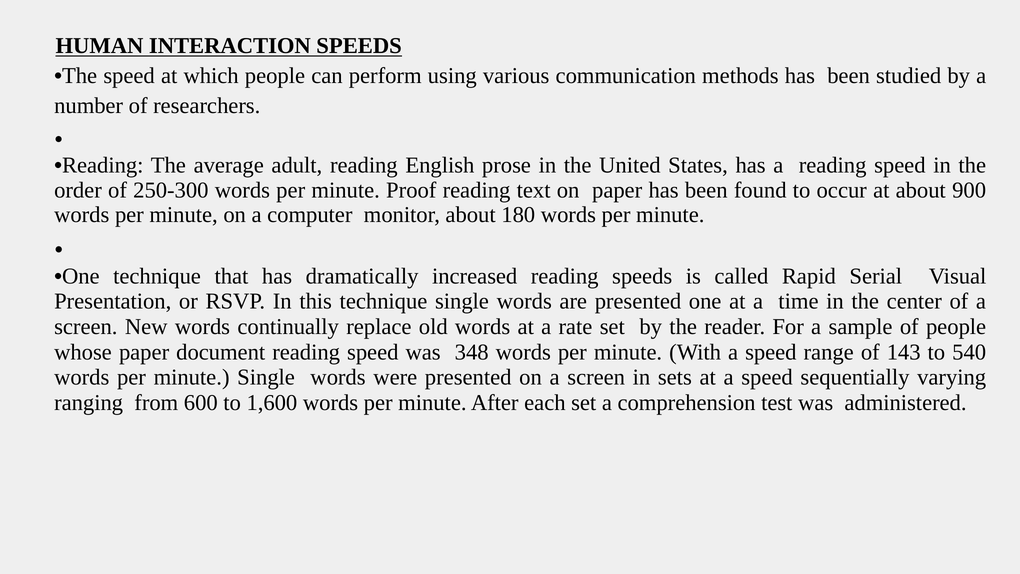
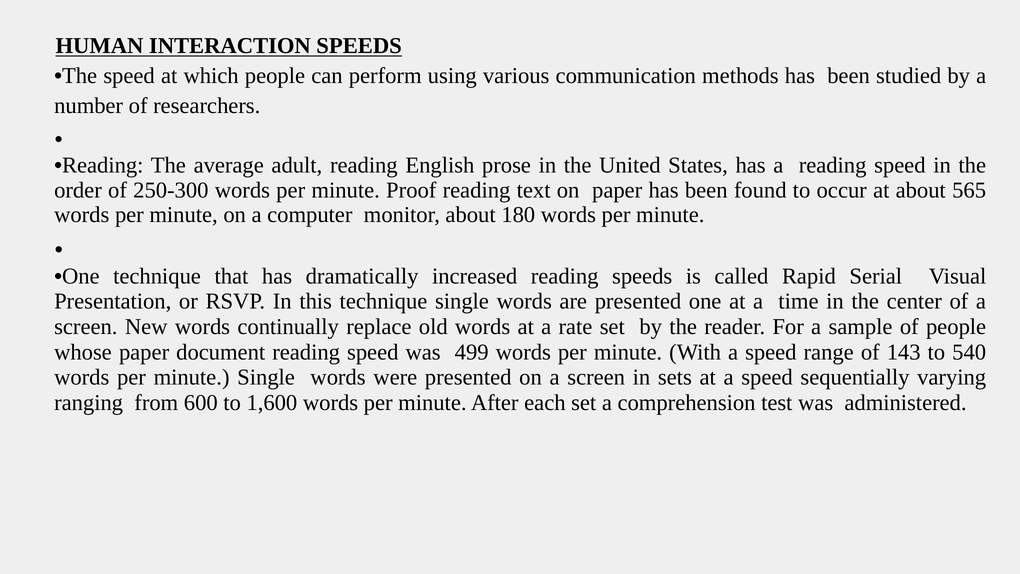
900: 900 -> 565
348: 348 -> 499
